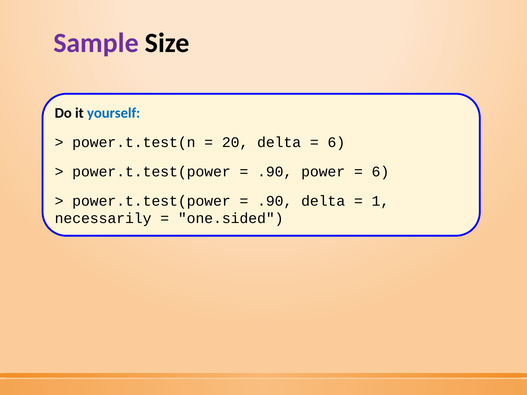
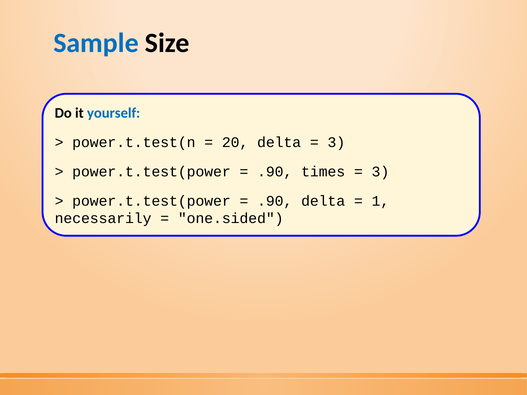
Sample colour: purple -> blue
6 at (336, 142): 6 -> 3
power: power -> times
6 at (380, 172): 6 -> 3
